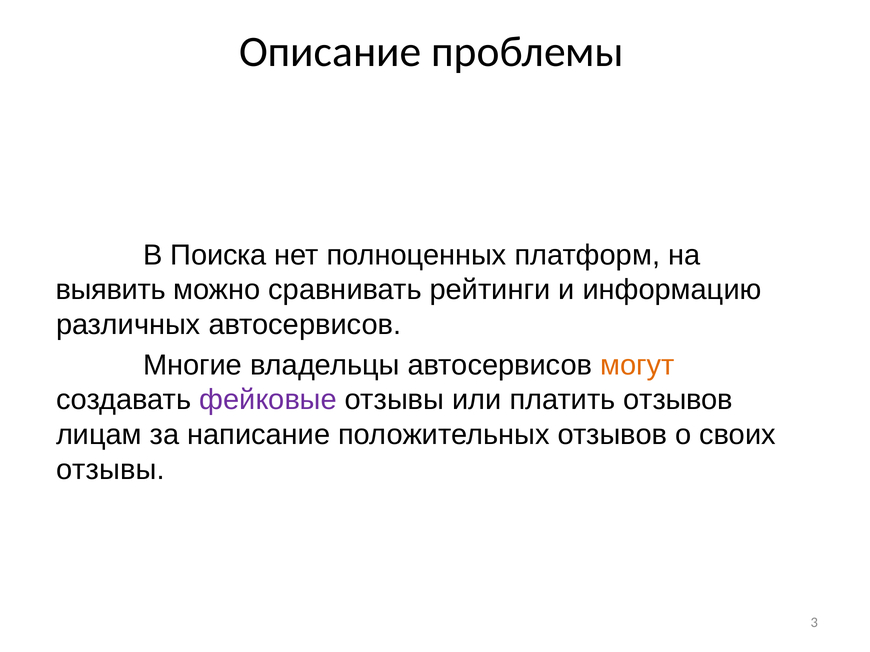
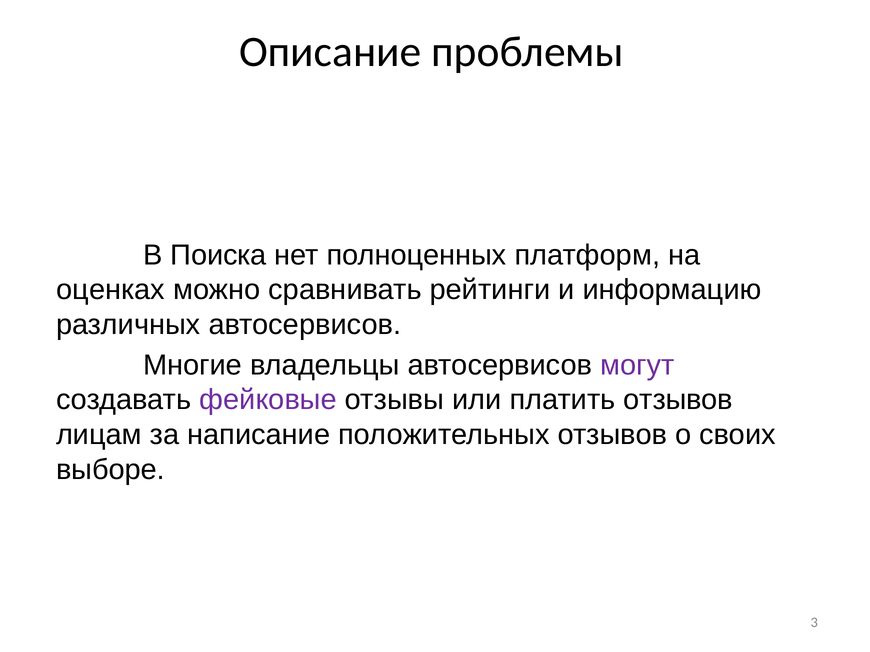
выявить: выявить -> оценках
могут colour: orange -> purple
отзывы at (110, 470): отзывы -> выборе
